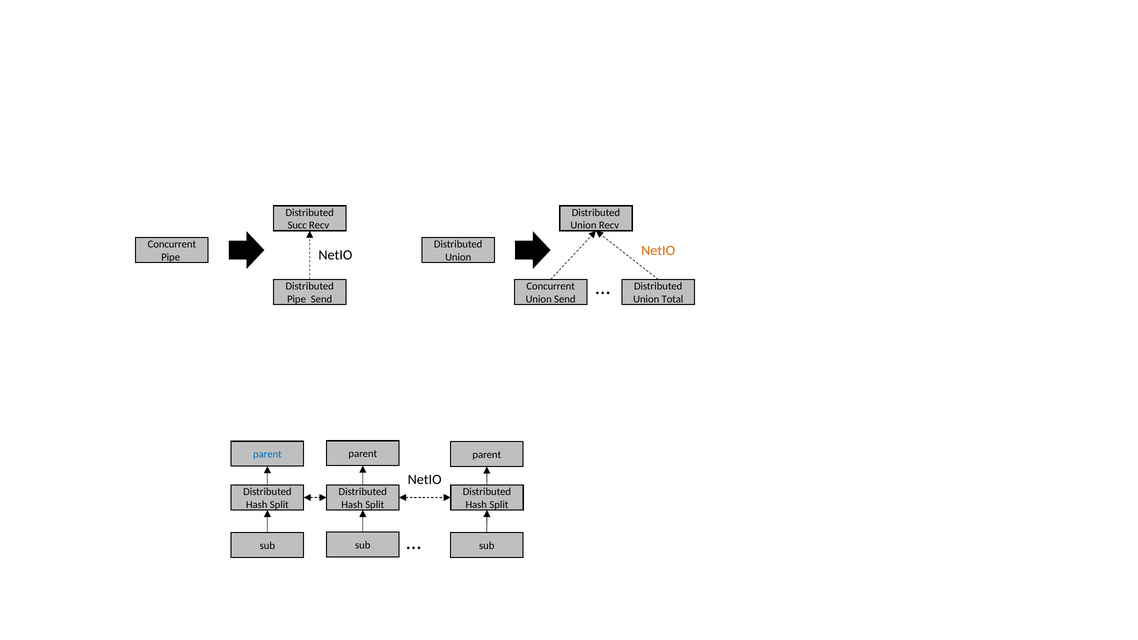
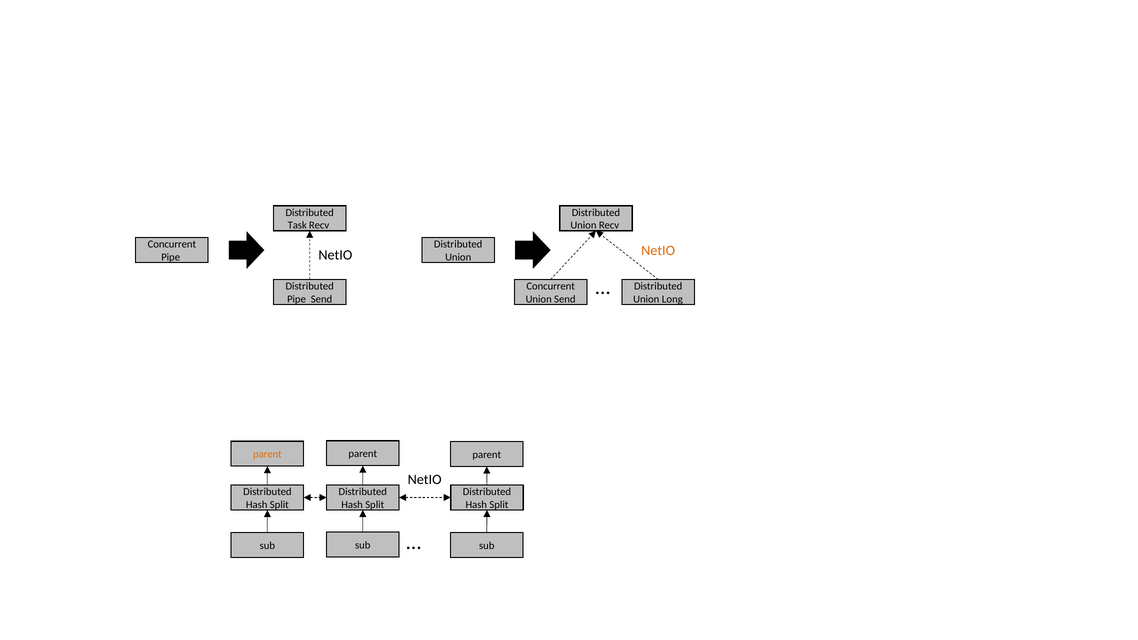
Succ: Succ -> Task
Total: Total -> Long
parent at (267, 455) colour: blue -> orange
